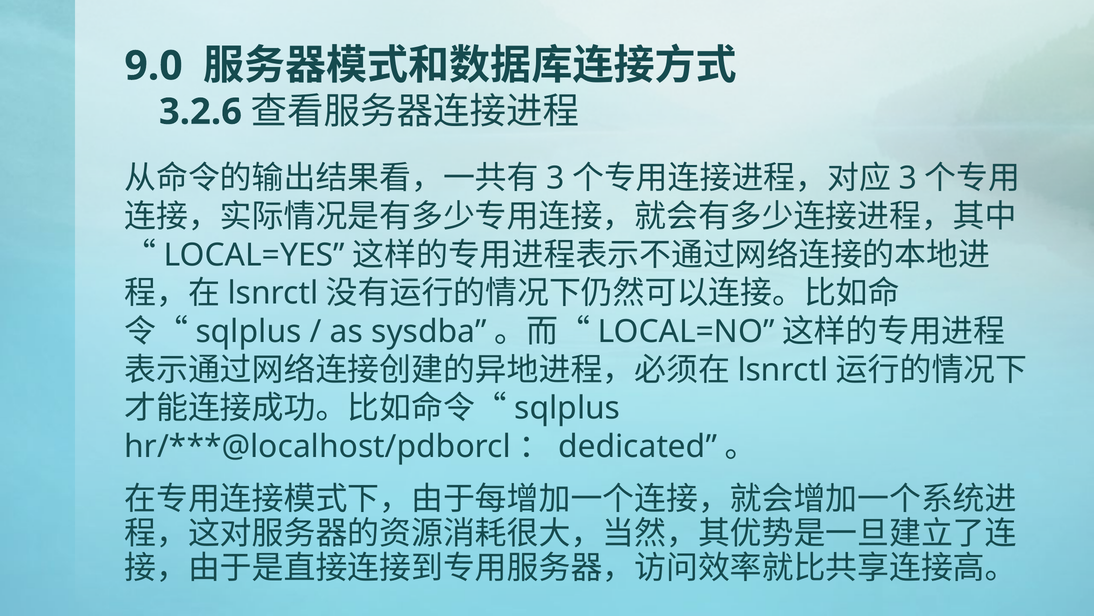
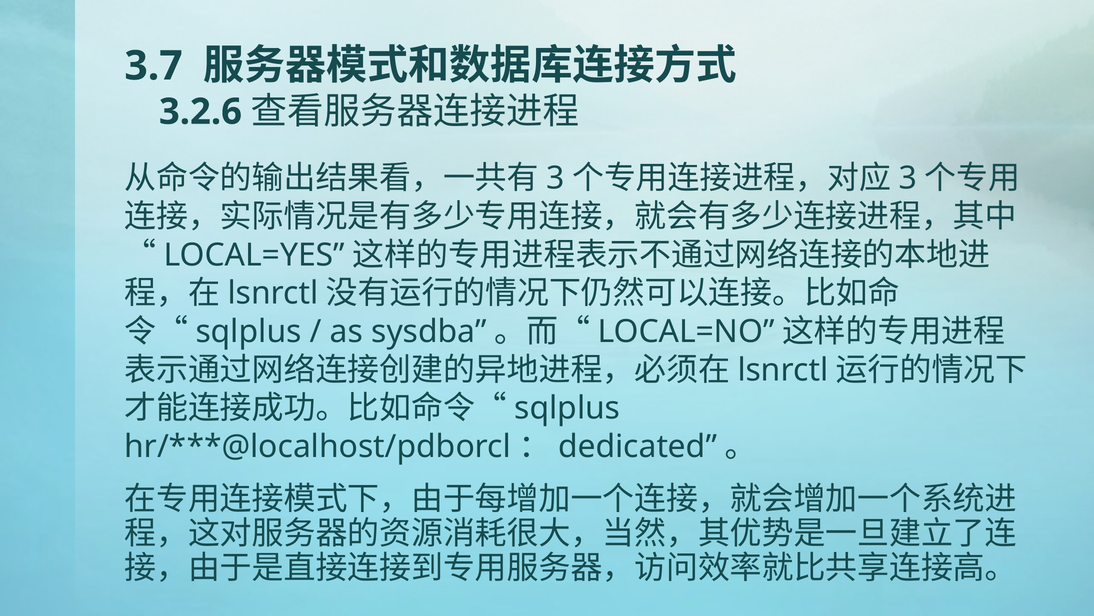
9.0: 9.0 -> 3.7
